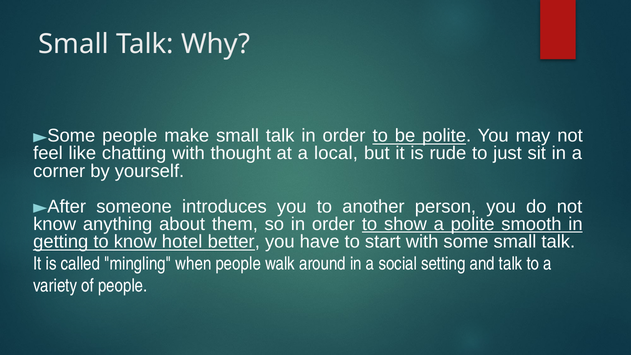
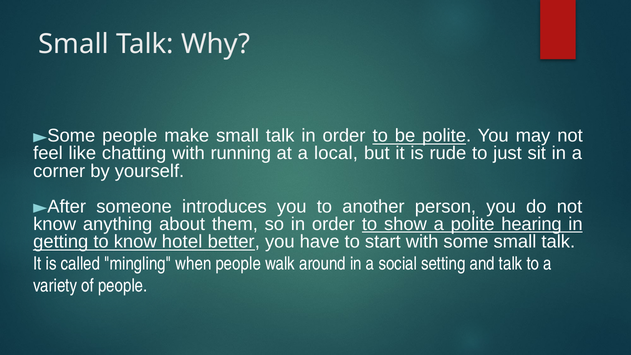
thought: thought -> running
smooth: smooth -> hearing
